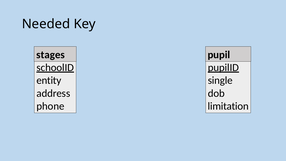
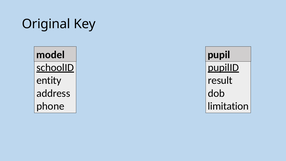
Needed: Needed -> Original
stages: stages -> model
single: single -> result
